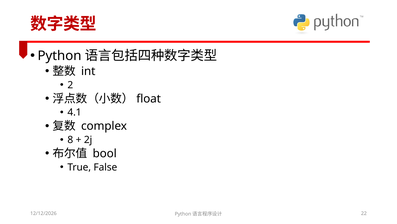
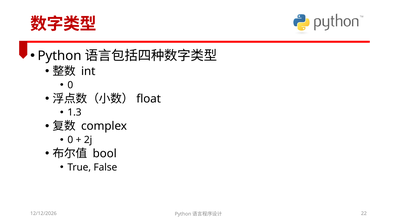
2 at (70, 85): 2 -> 0
4.1: 4.1 -> 1.3
8 at (70, 139): 8 -> 0
